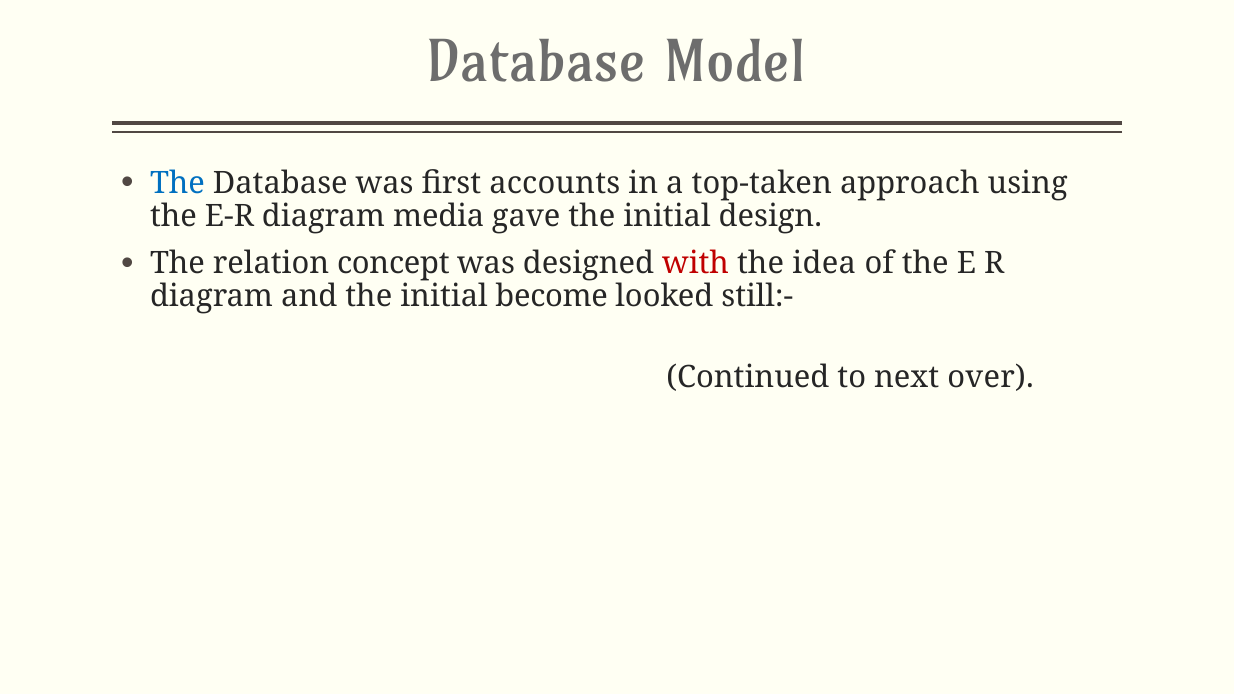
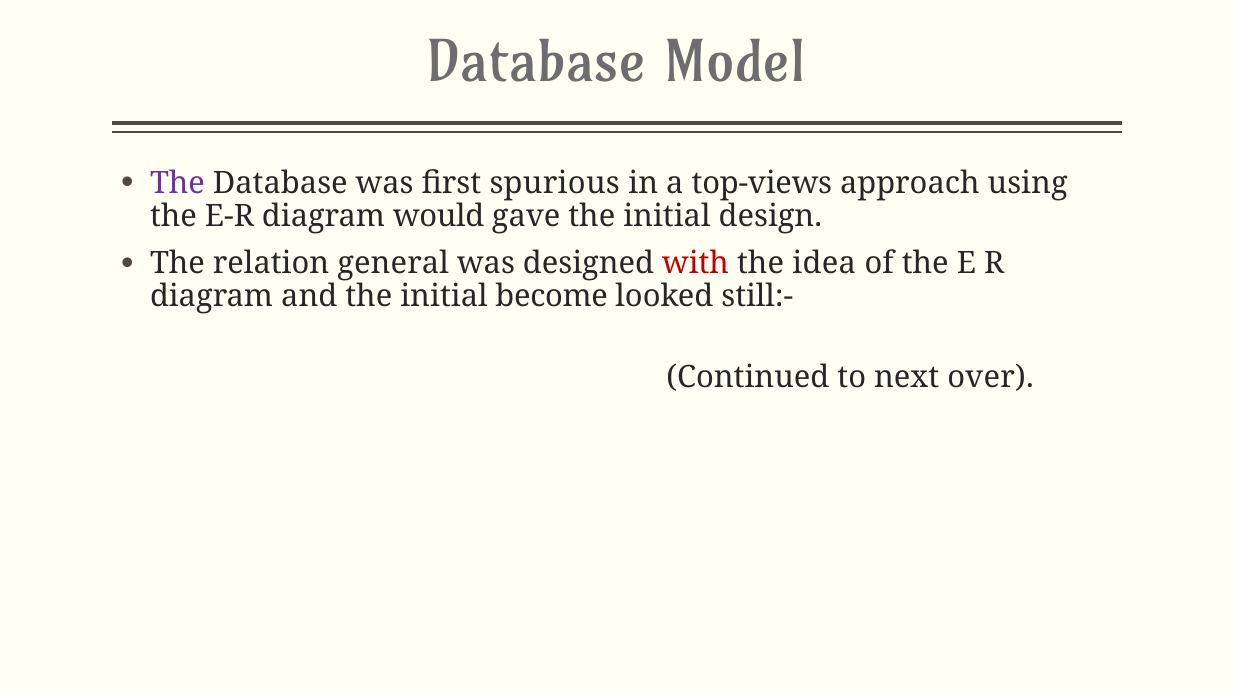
The at (177, 183) colour: blue -> purple
accounts: accounts -> spurious
top-taken: top-taken -> top-views
media: media -> would
concept: concept -> general
